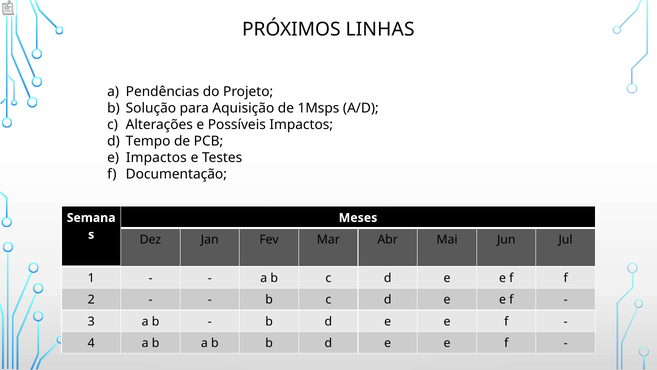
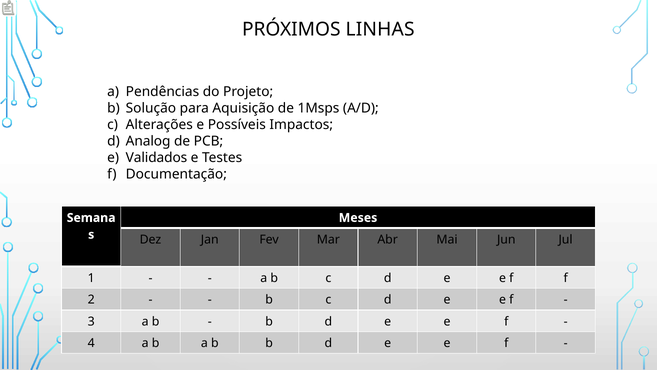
Tempo: Tempo -> Analog
e Impactos: Impactos -> Validados
